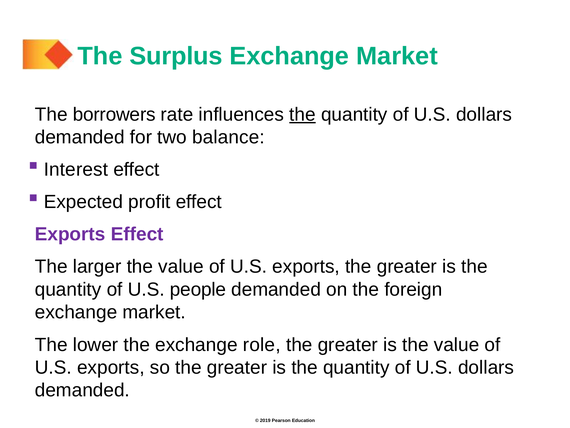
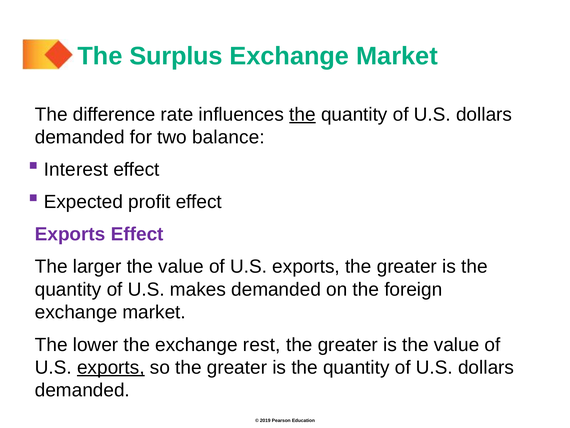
borrowers: borrowers -> difference
people: people -> makes
role: role -> rest
exports at (111, 367) underline: none -> present
